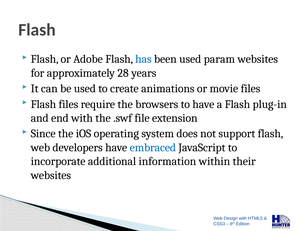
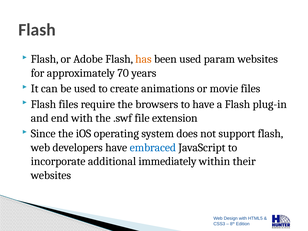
has colour: blue -> orange
28: 28 -> 70
information: information -> immediately
